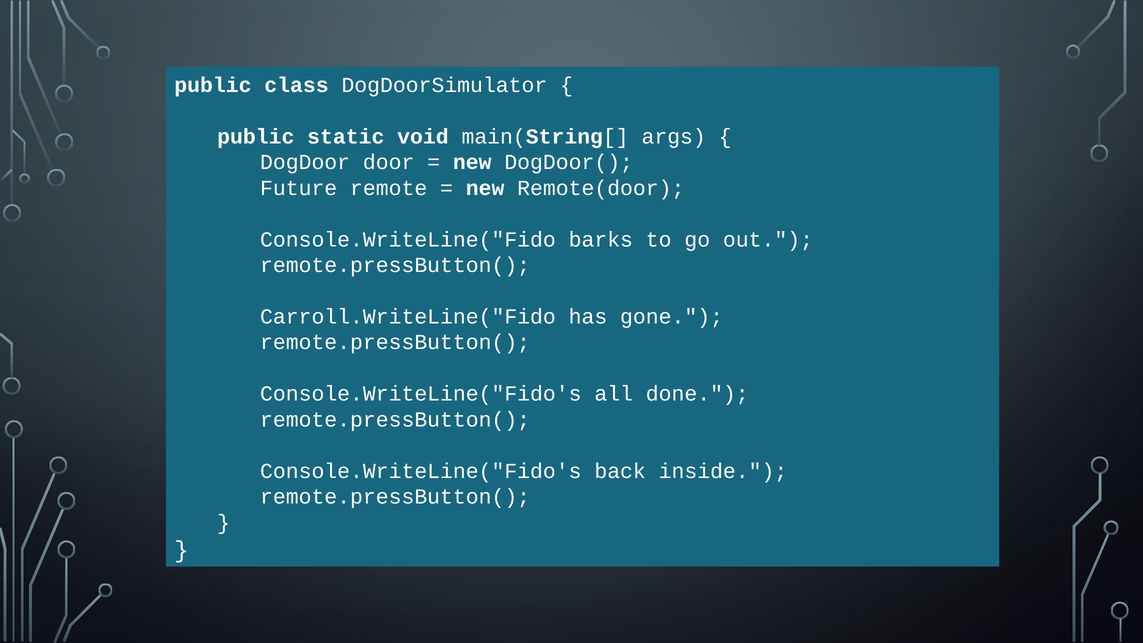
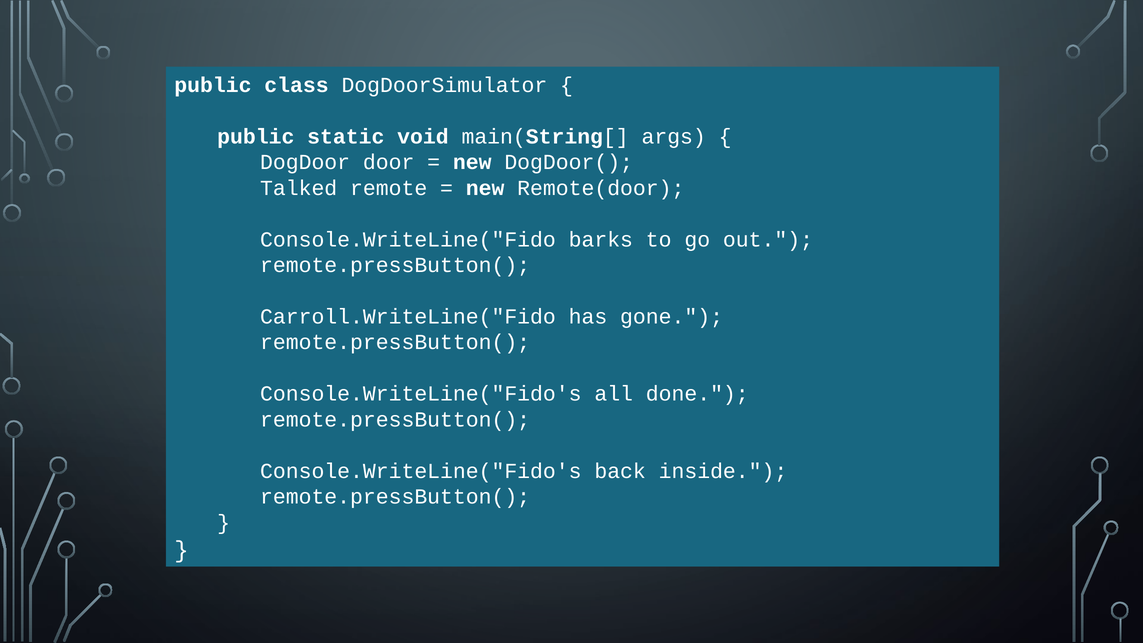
Future: Future -> Talked
